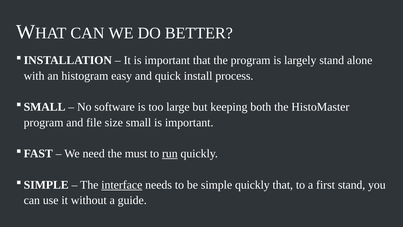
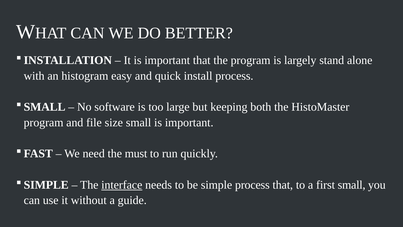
run underline: present -> none
simple quickly: quickly -> process
first stand: stand -> small
